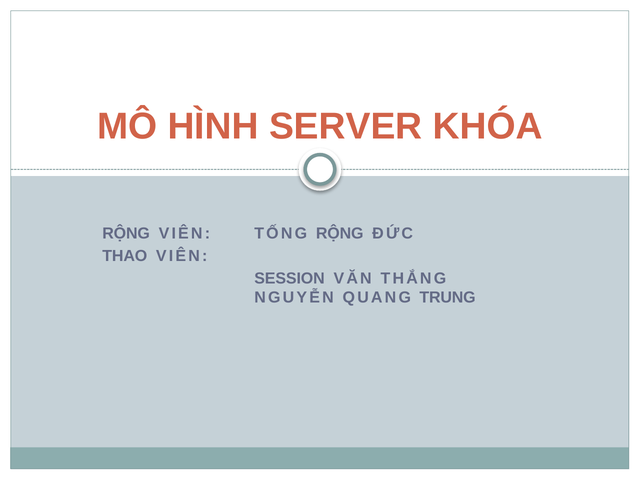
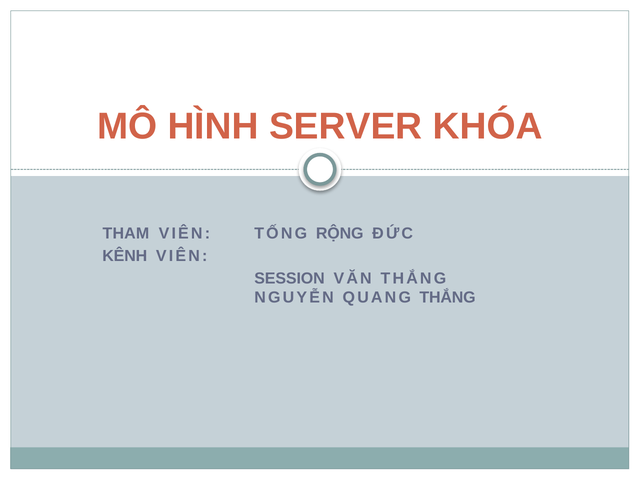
RỘNG at (126, 234): RỘNG -> THAM
THAO: THAO -> KÊNH
QUANG TRUNG: TRUNG -> THẮNG
